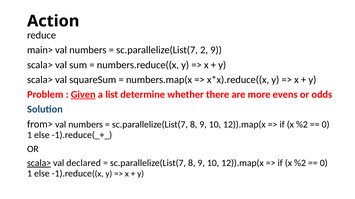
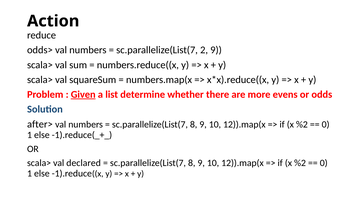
main>: main> -> odds>
from>: from> -> after>
scala> at (39, 164) underline: present -> none
